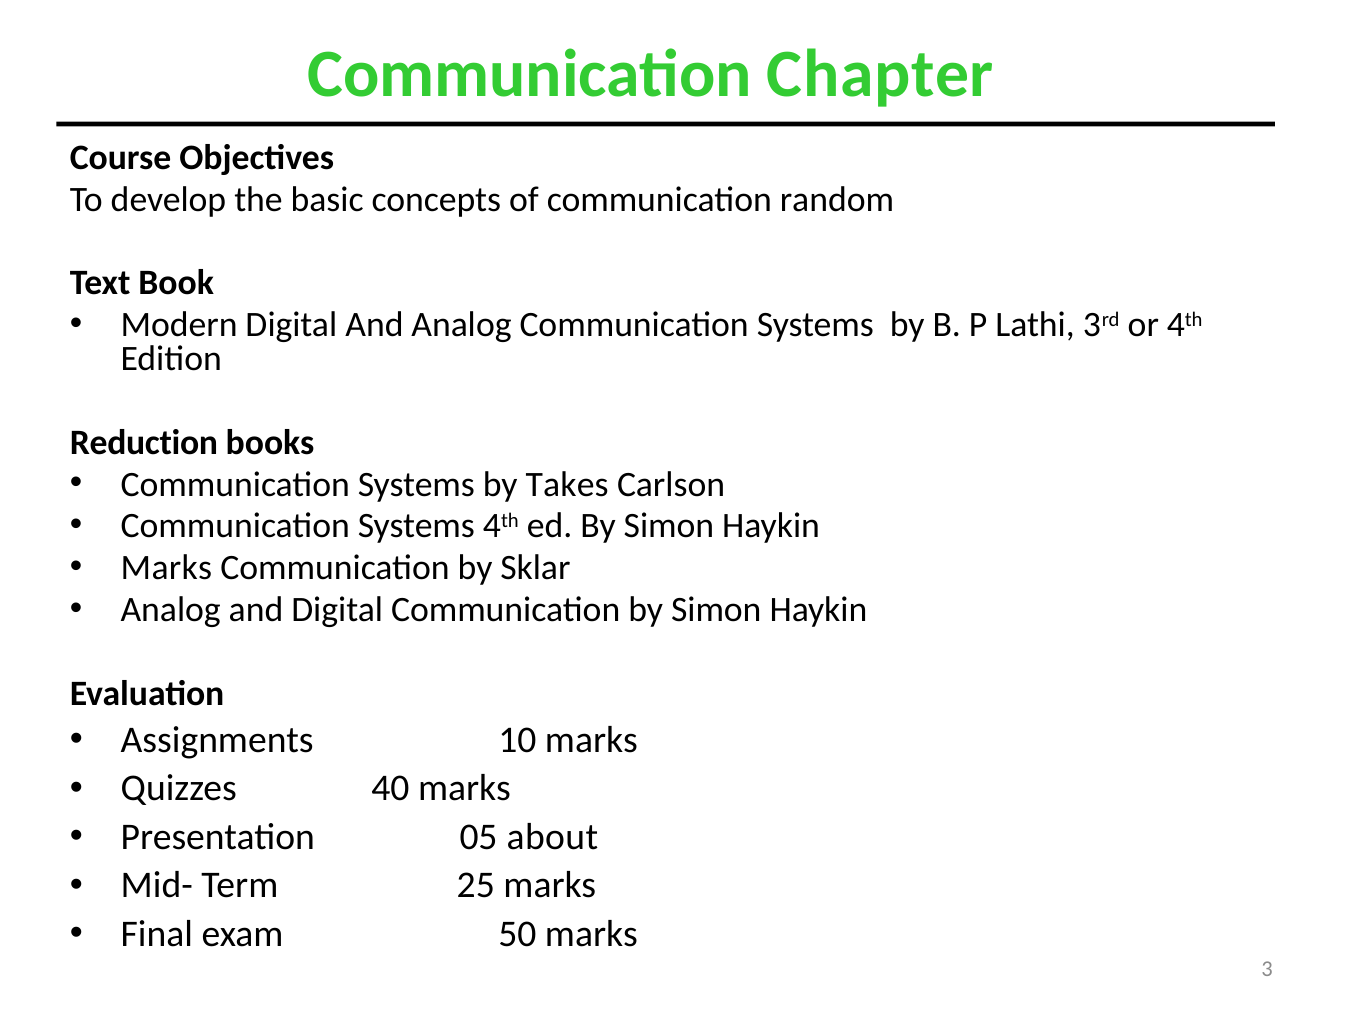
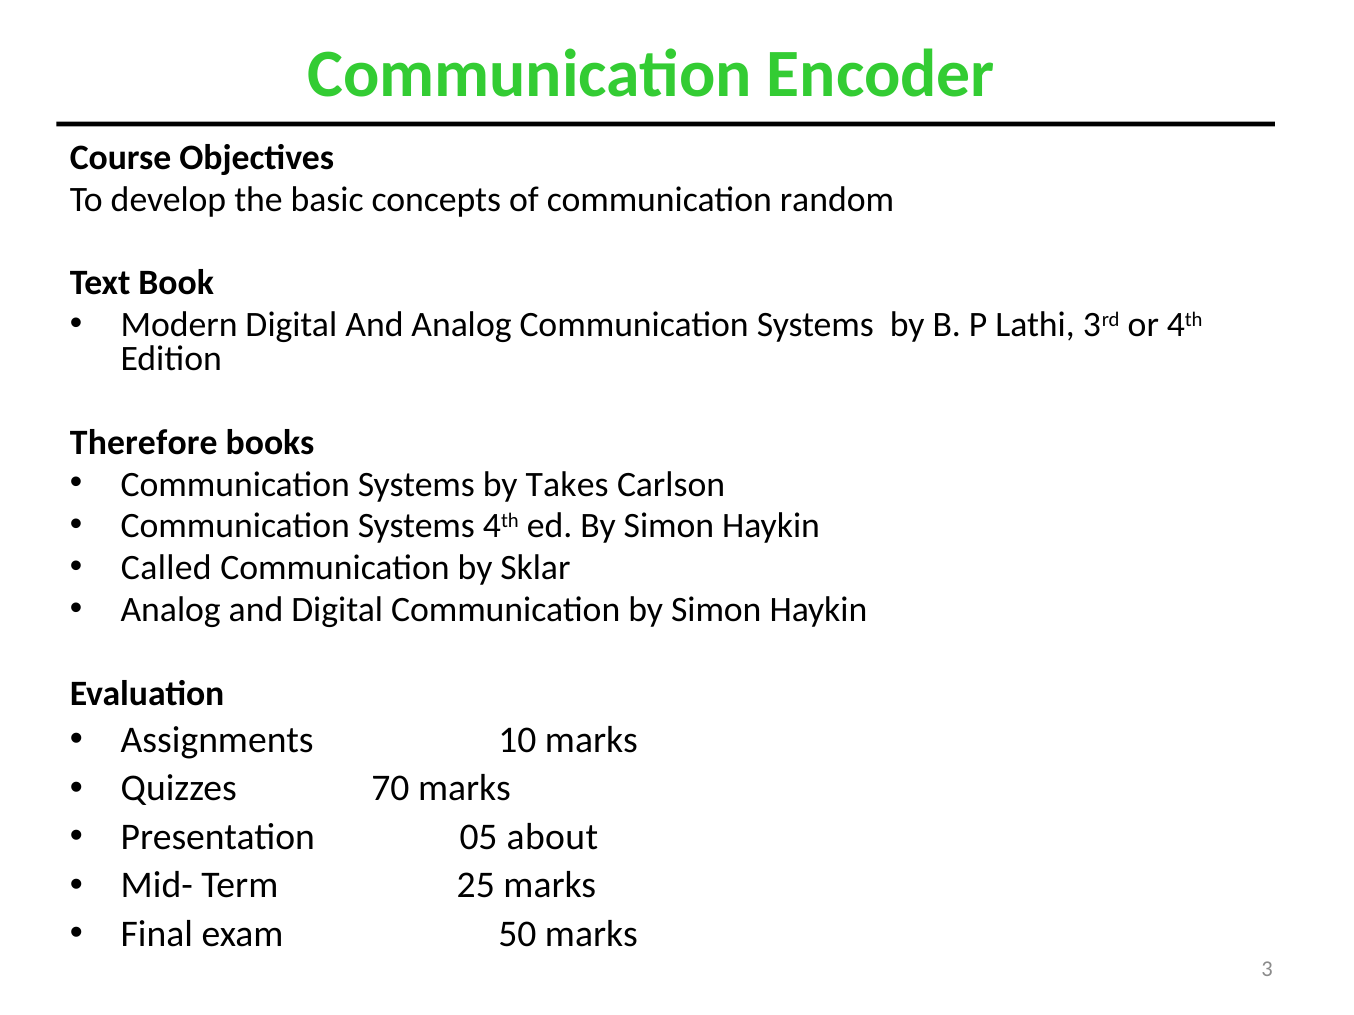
Chapter: Chapter -> Encoder
Reduction: Reduction -> Therefore
Marks at (166, 568): Marks -> Called
40: 40 -> 70
